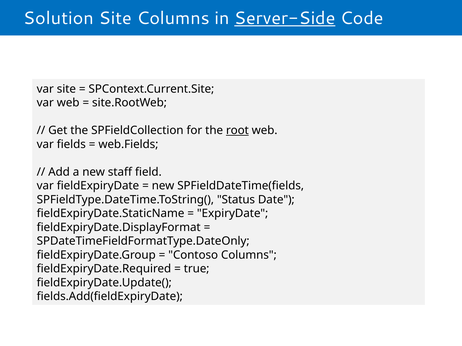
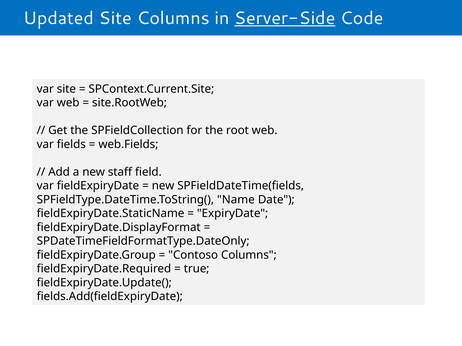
Solution: Solution -> Updated
root underline: present -> none
Status: Status -> Name
